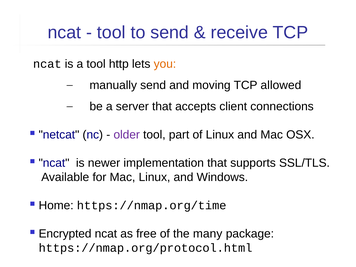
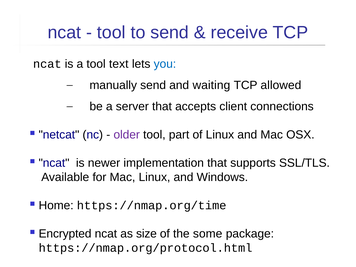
http: http -> text
you colour: orange -> blue
moving: moving -> waiting
free: free -> size
many: many -> some
